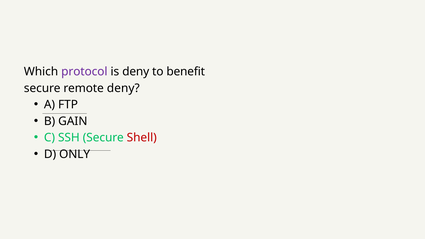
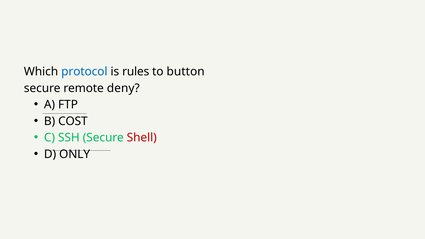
protocol colour: purple -> blue
is deny: deny -> rules
benefit: benefit -> button
GAIN: GAIN -> COST
